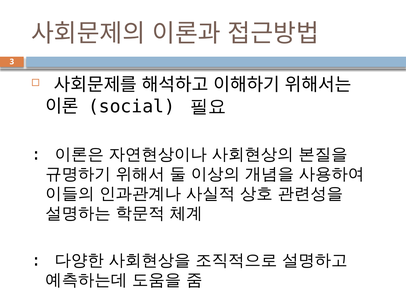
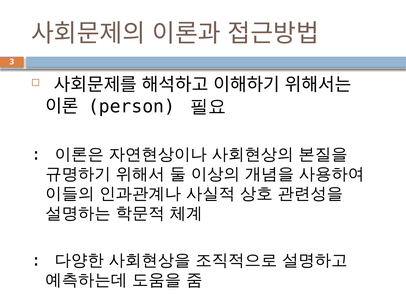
social: social -> person
